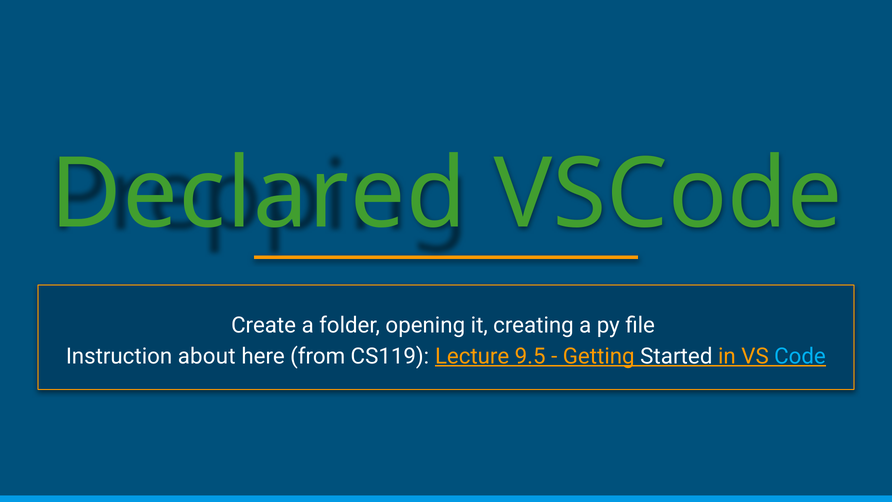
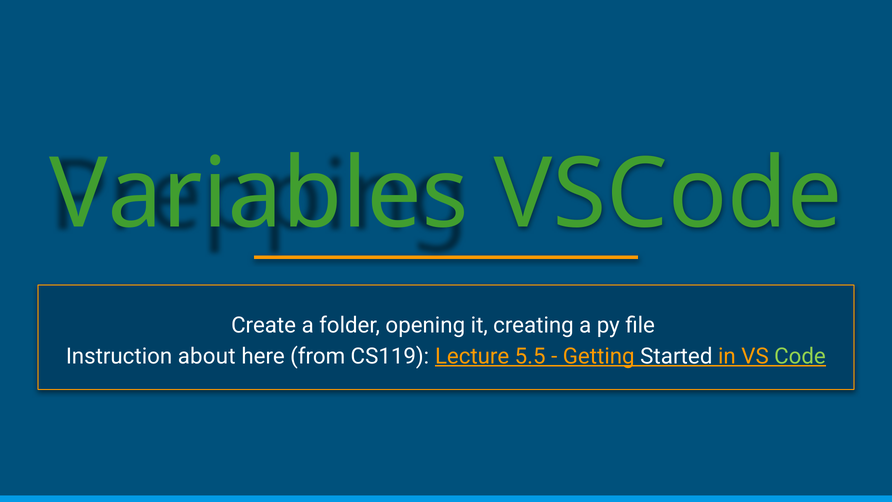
Declared: Declared -> Variables
9.5: 9.5 -> 5.5
Code colour: light blue -> light green
